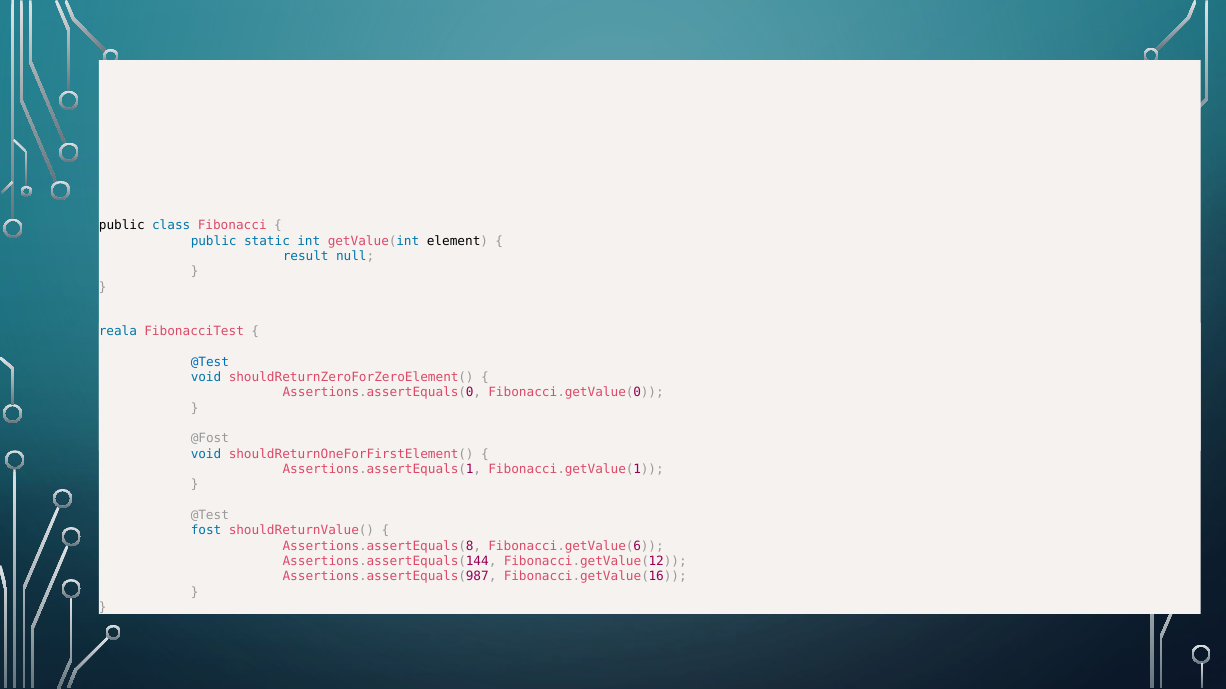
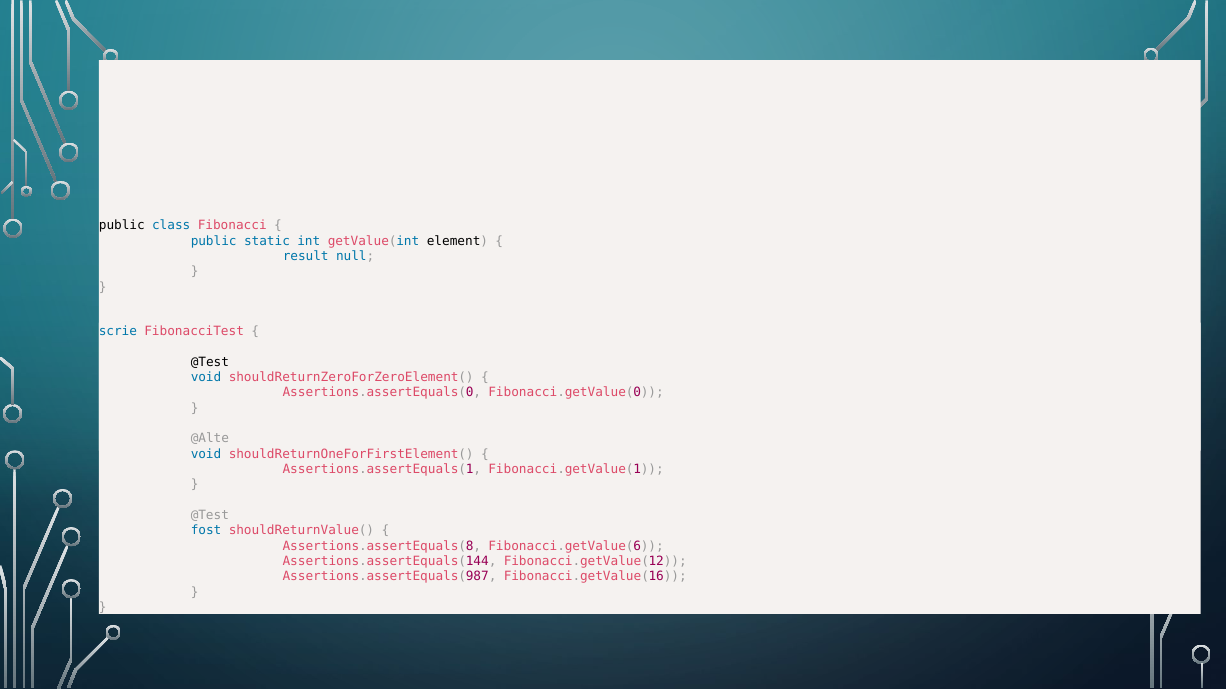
reala: reala -> scrie
@Test at (210, 362) colour: blue -> black
@Fost: @Fost -> @Alte
